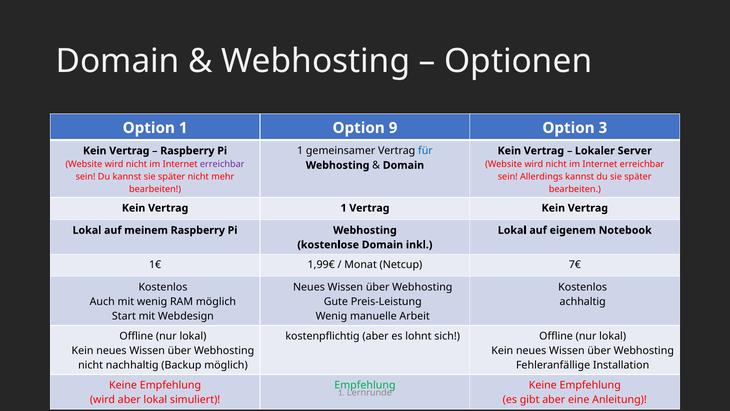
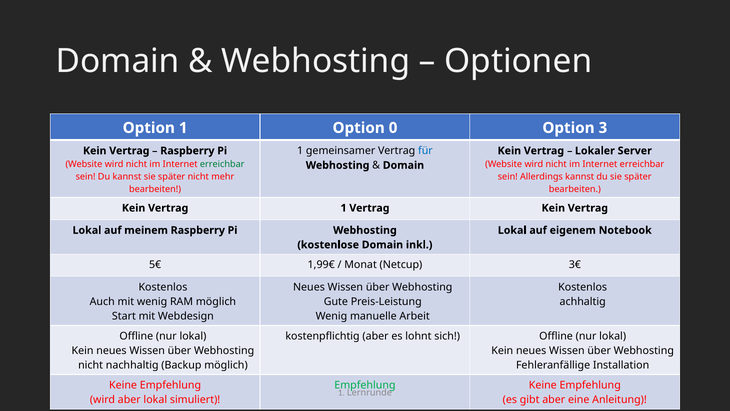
9: 9 -> 0
erreichbar at (222, 164) colour: purple -> green
1€: 1€ -> 5€
7€: 7€ -> 3€
